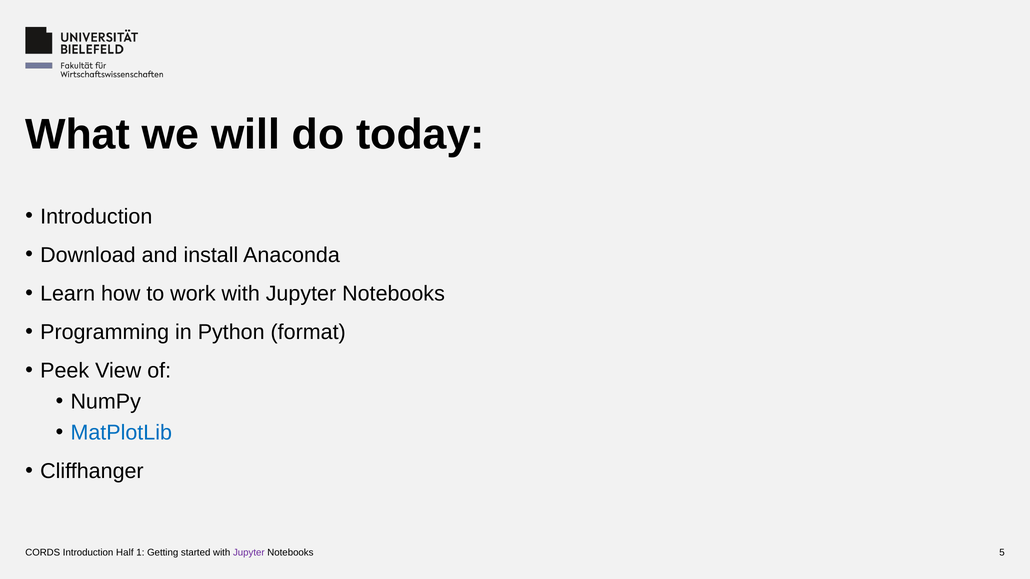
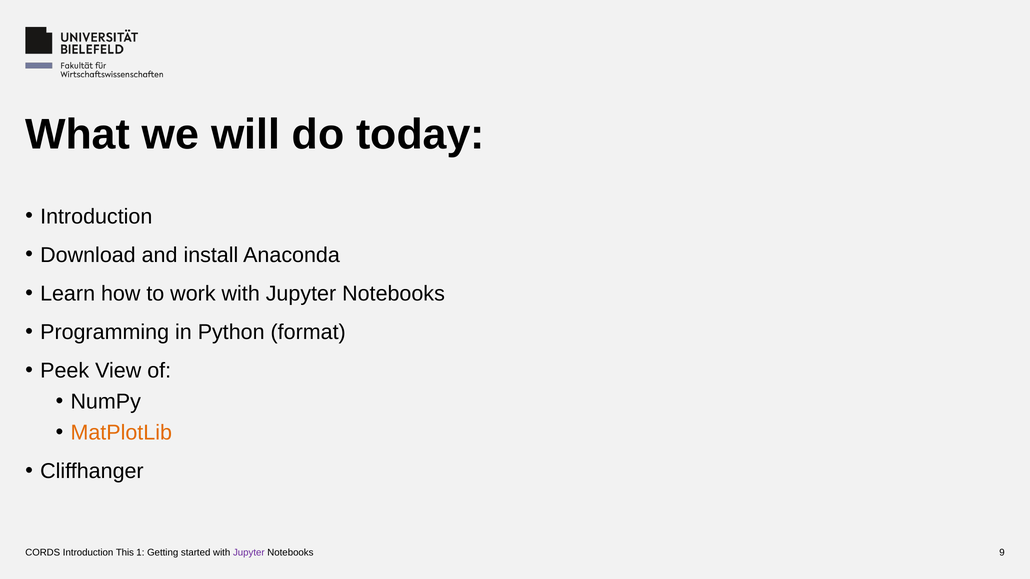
MatPlotLib colour: blue -> orange
Half: Half -> This
5: 5 -> 9
